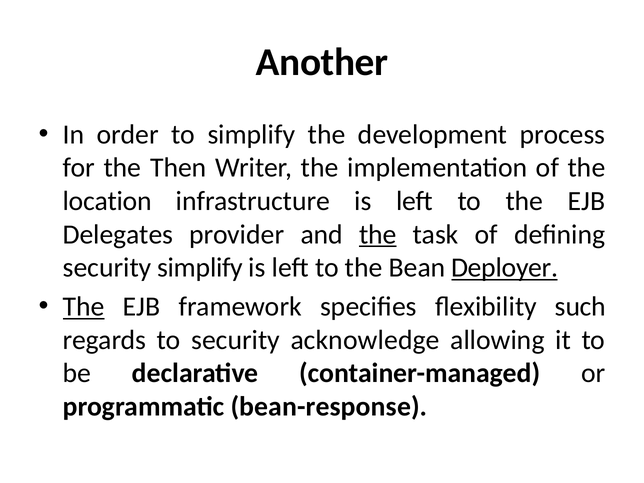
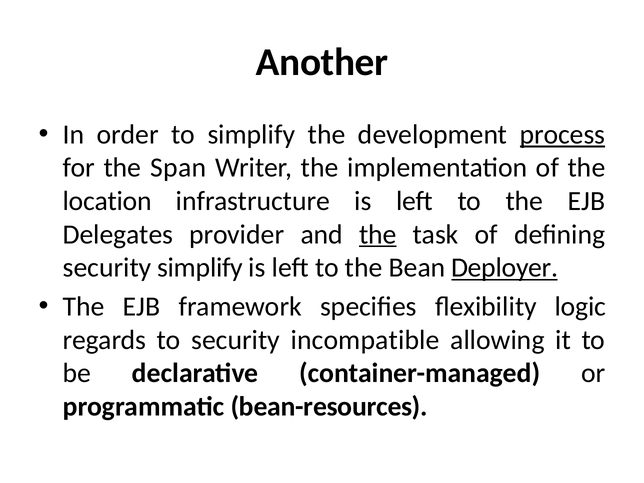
process underline: none -> present
Then: Then -> Span
The at (84, 307) underline: present -> none
such: such -> logic
acknowledge: acknowledge -> incompatible
bean-response: bean-response -> bean-resources
